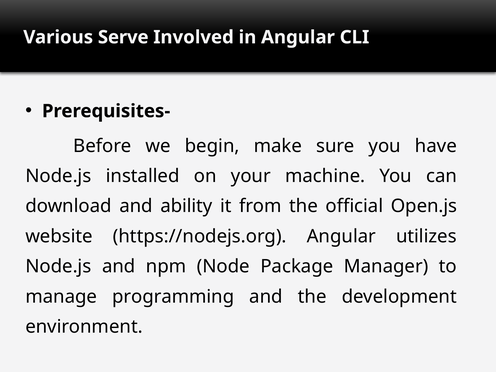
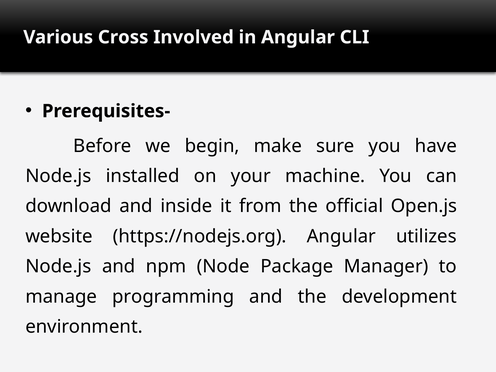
Serve: Serve -> Cross
ability: ability -> inside
